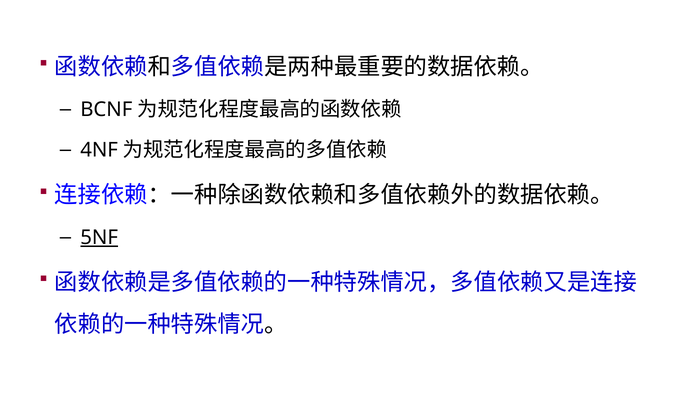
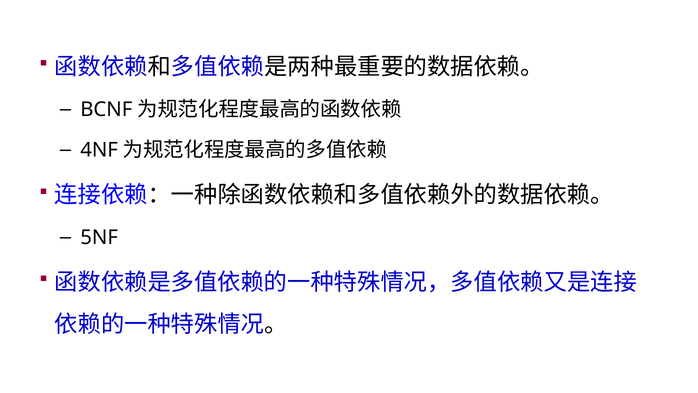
5NF underline: present -> none
